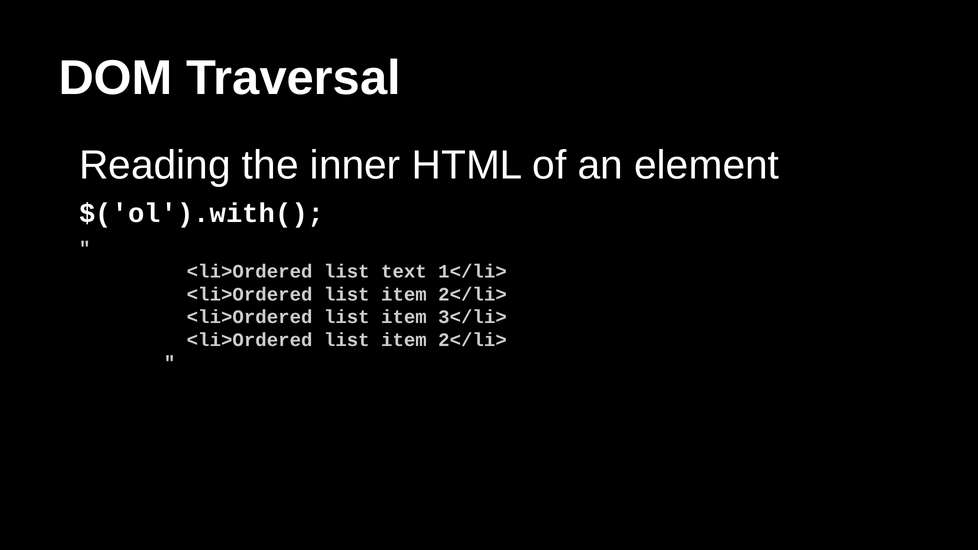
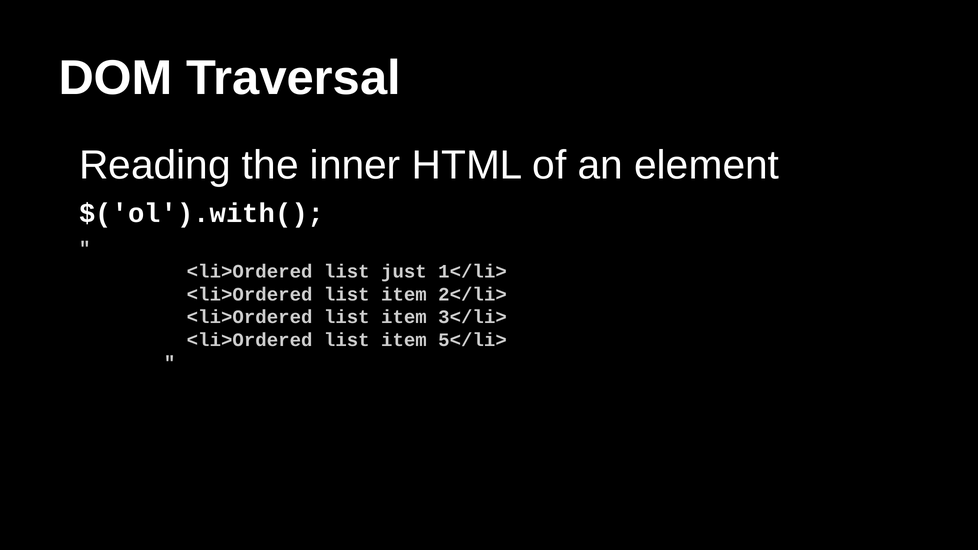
text: text -> just
2</li> at (473, 340): 2</li> -> 5</li>
